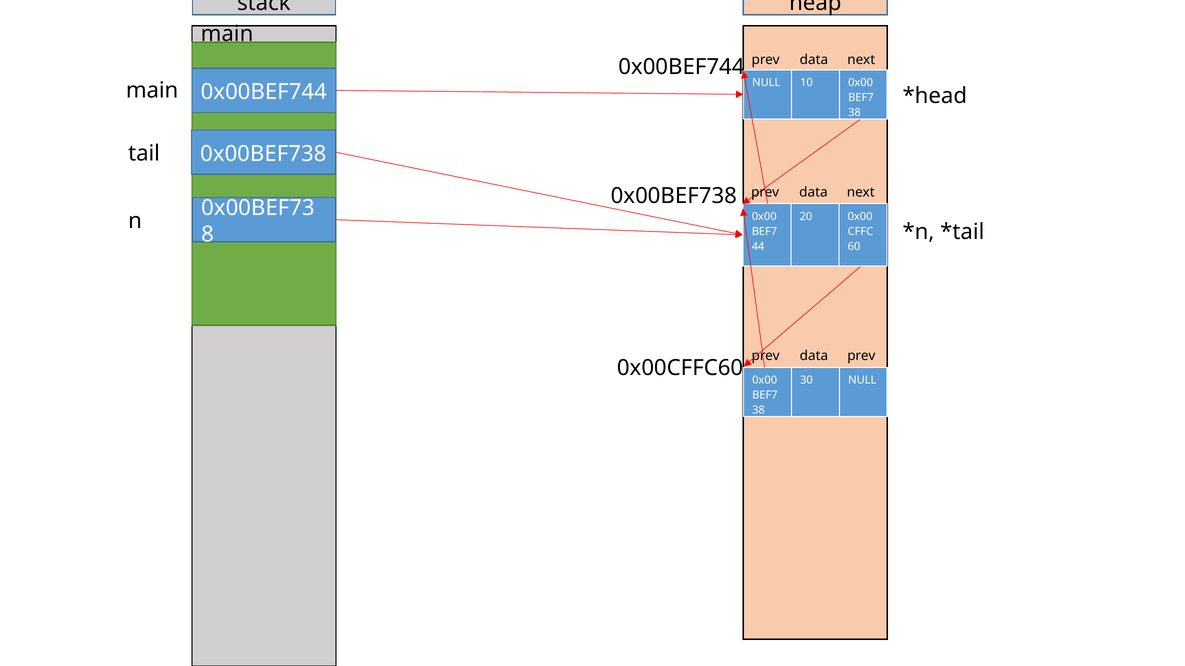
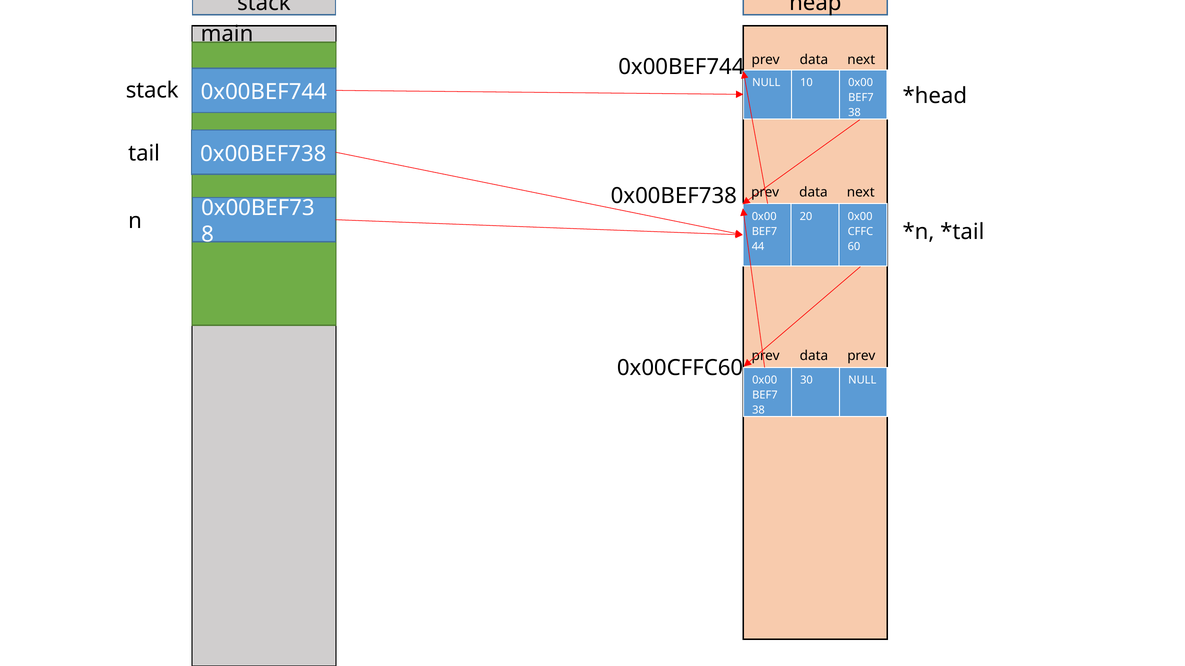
main at (152, 90): main -> stack
